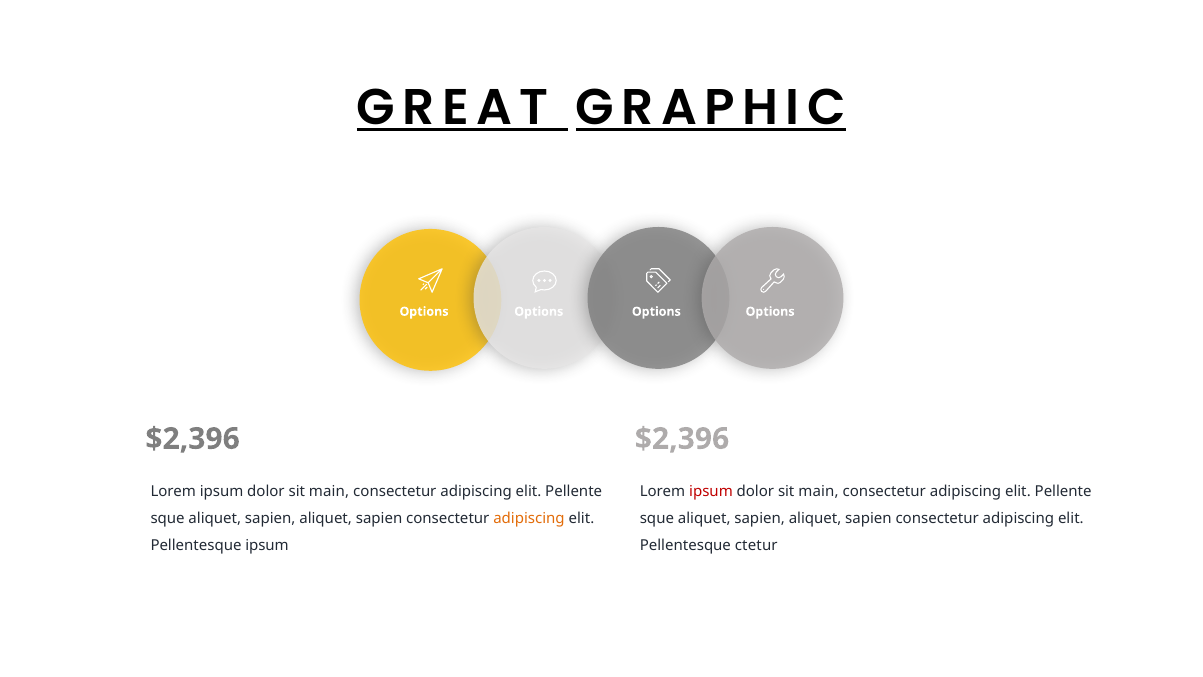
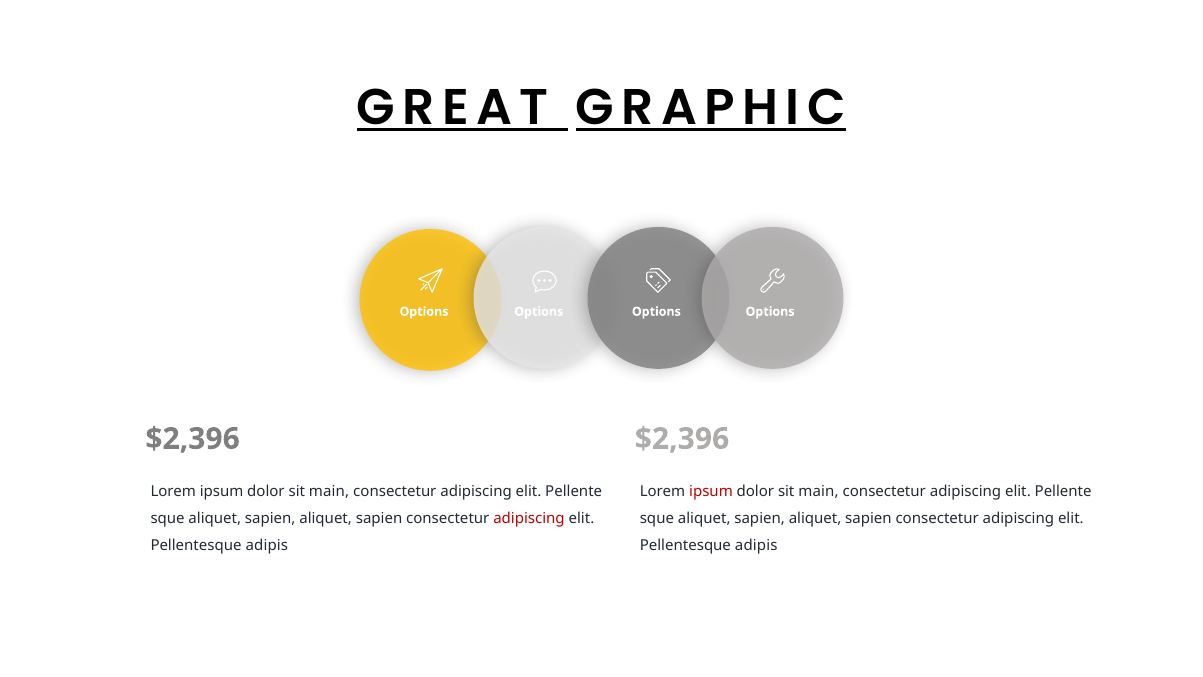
adipiscing at (529, 518) colour: orange -> red
ipsum at (267, 545): ipsum -> adipis
ctetur at (756, 545): ctetur -> adipis
